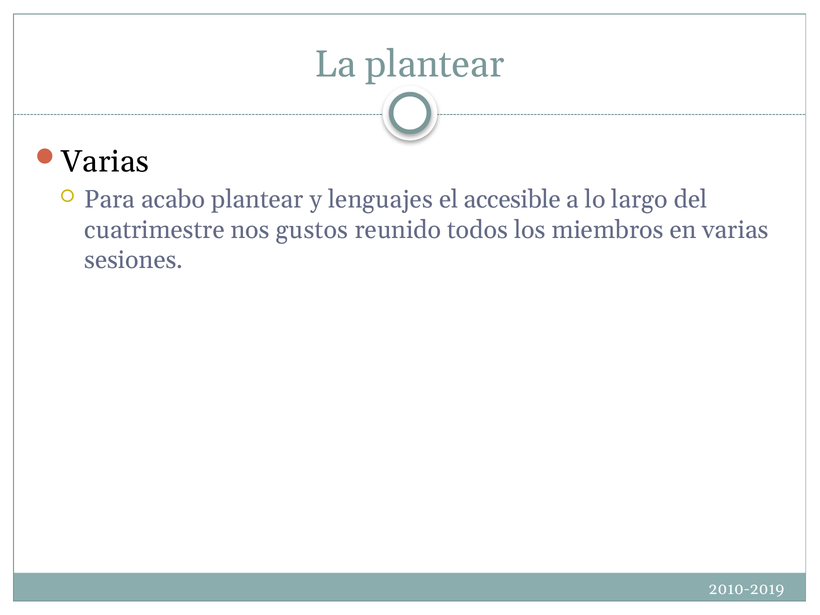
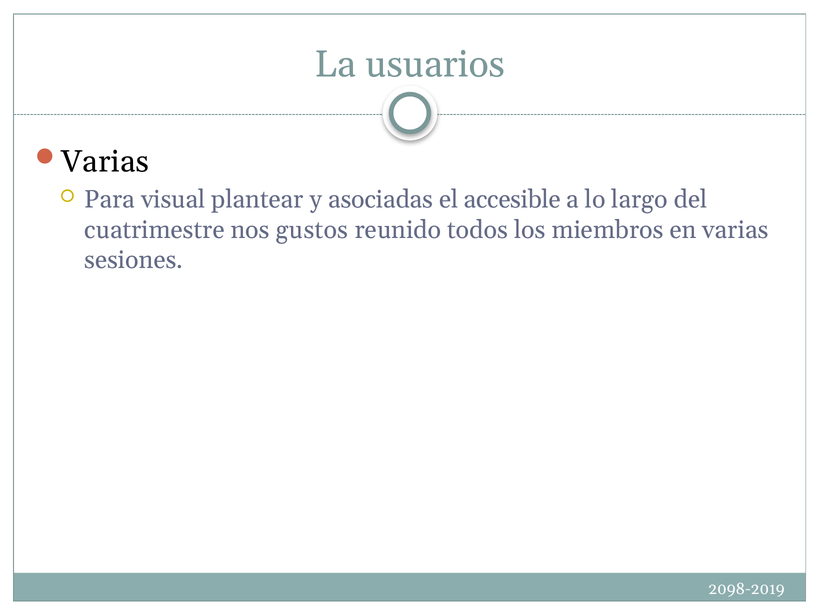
La plantear: plantear -> usuarios
acabo: acabo -> visual
lenguajes: lenguajes -> asociadas
2010-2019: 2010-2019 -> 2098-2019
